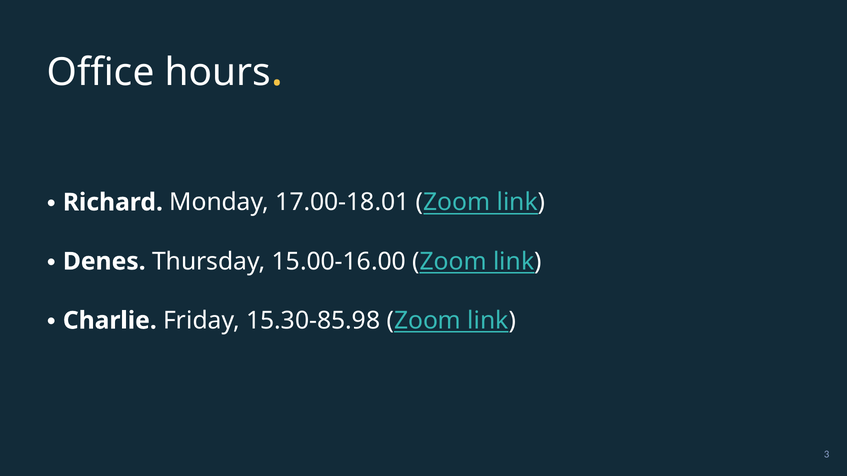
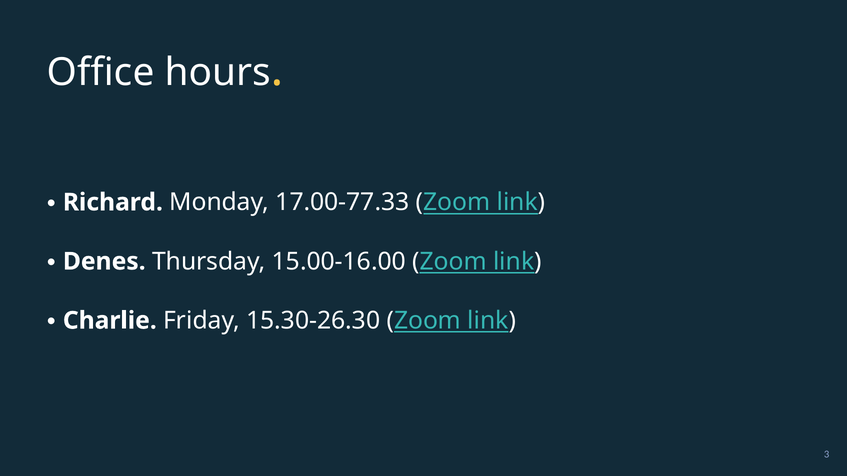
17.00-18.01: 17.00-18.01 -> 17.00-77.33
15.30-85.98: 15.30-85.98 -> 15.30-26.30
